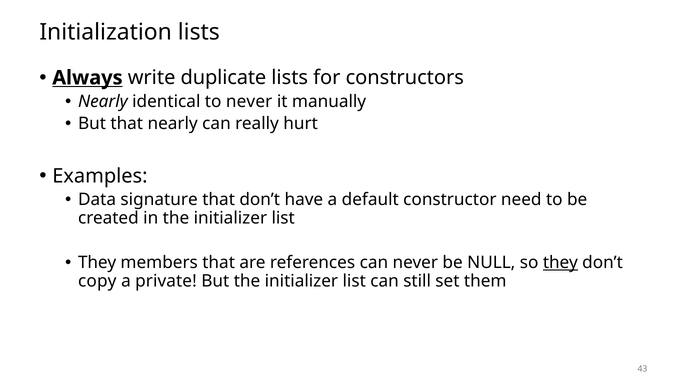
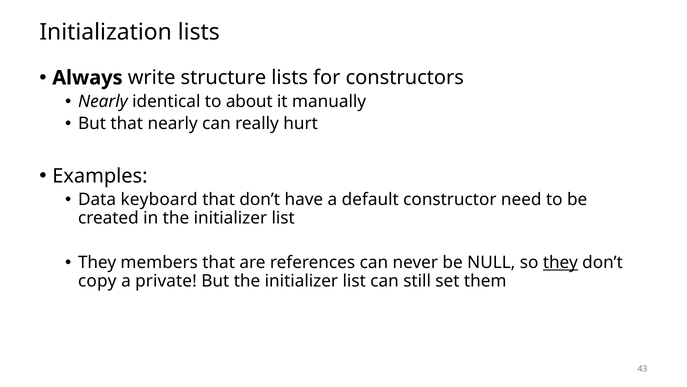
Always underline: present -> none
duplicate: duplicate -> structure
to never: never -> about
signature: signature -> keyboard
